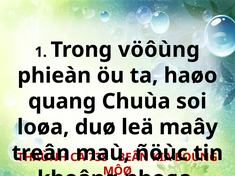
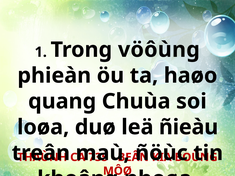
maây: maây -> ñieàu
